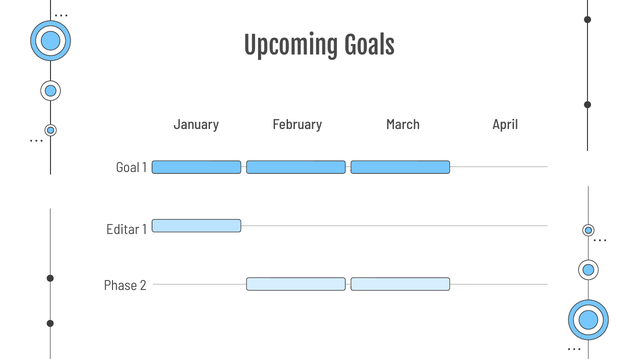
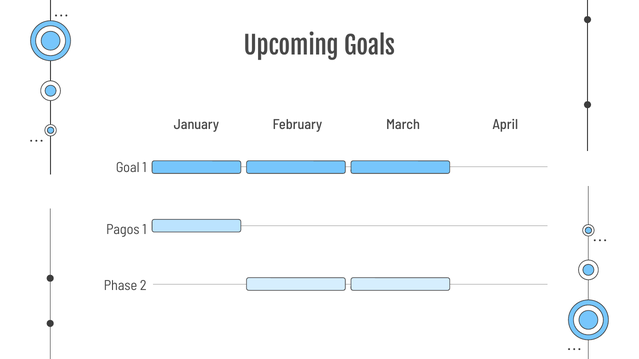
Editar: Editar -> Pagos
